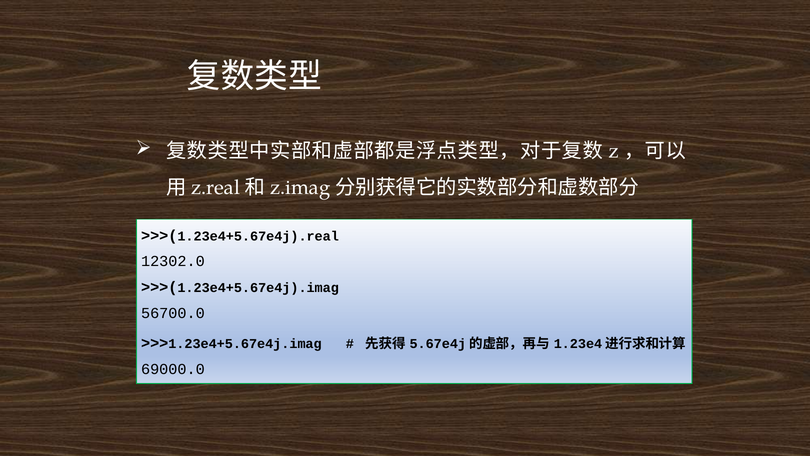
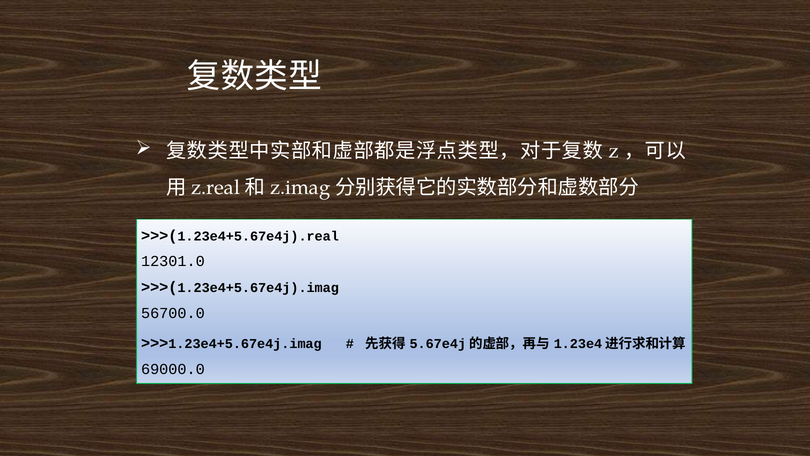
12302.0: 12302.0 -> 12301.0
